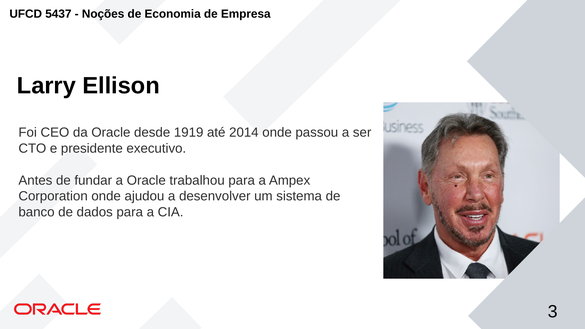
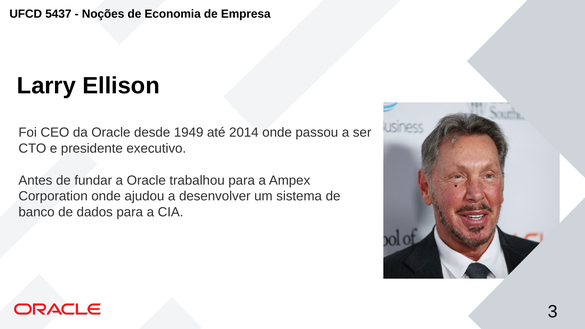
1919: 1919 -> 1949
